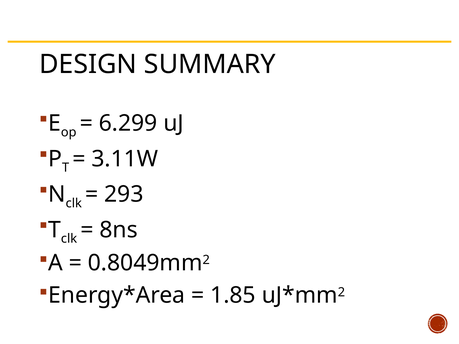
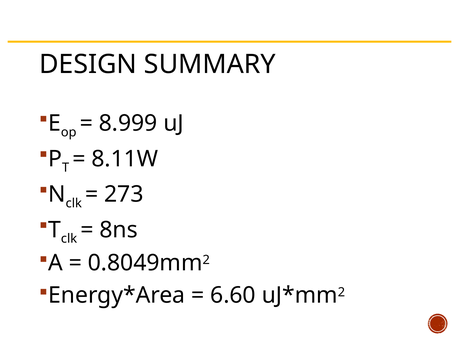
6.299: 6.299 -> 8.999
3.11W: 3.11W -> 8.11W
293: 293 -> 273
1.85: 1.85 -> 6.60
